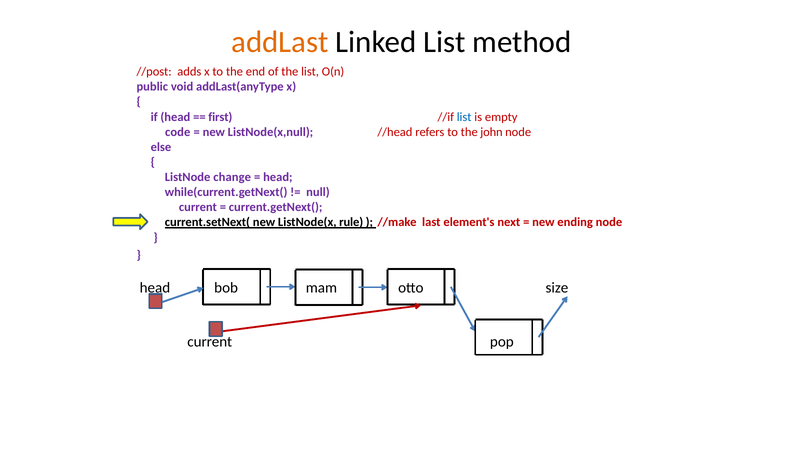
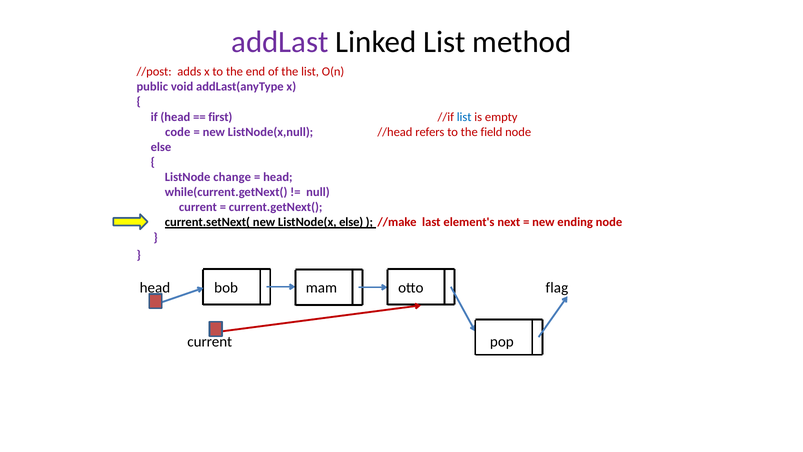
addLast colour: orange -> purple
john: john -> field
ListNode(x rule: rule -> else
size: size -> flag
